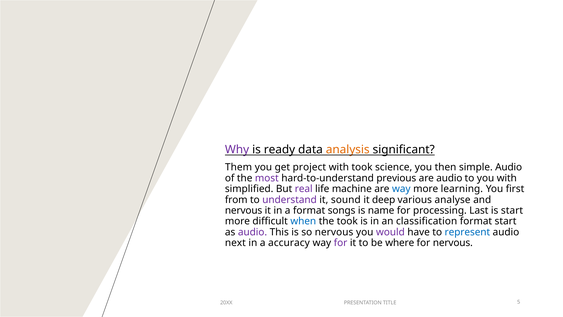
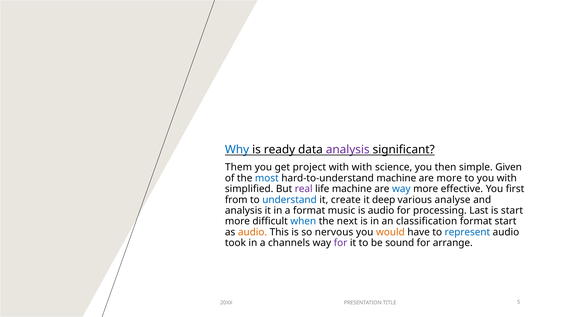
Why colour: purple -> blue
analysis at (348, 150) colour: orange -> purple
with took: took -> with
simple Audio: Audio -> Given
most colour: purple -> blue
hard-to-understand previous: previous -> machine
are audio: audio -> more
learning: learning -> effective
understand colour: purple -> blue
sound: sound -> create
nervous at (244, 210): nervous -> analysis
songs: songs -> music
is name: name -> audio
the took: took -> next
audio at (253, 232) colour: purple -> orange
would colour: purple -> orange
next: next -> took
accuracy: accuracy -> channels
where: where -> sound
for nervous: nervous -> arrange
